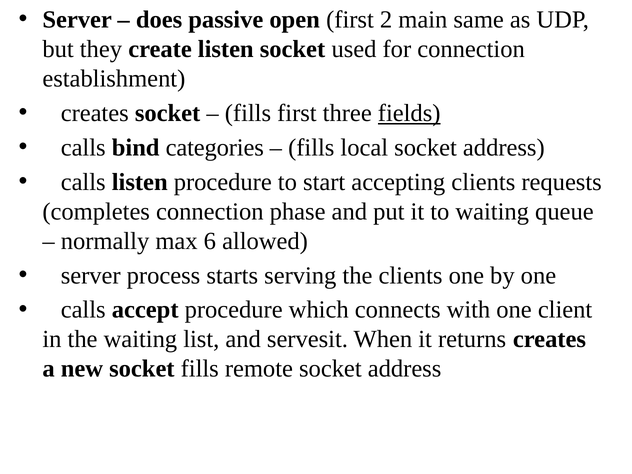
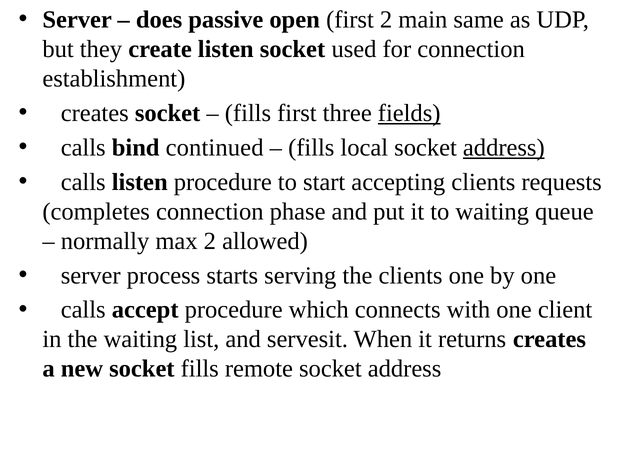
categories: categories -> continued
address at (504, 148) underline: none -> present
max 6: 6 -> 2
